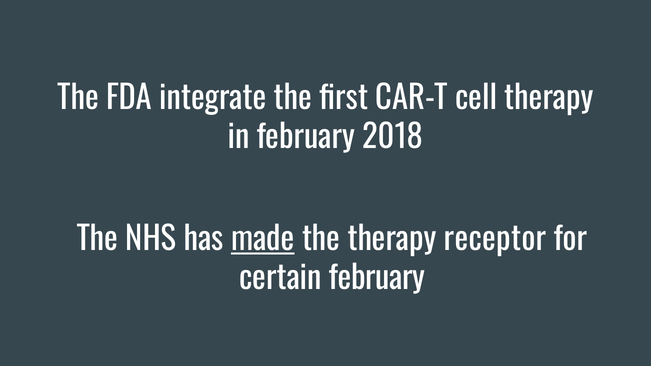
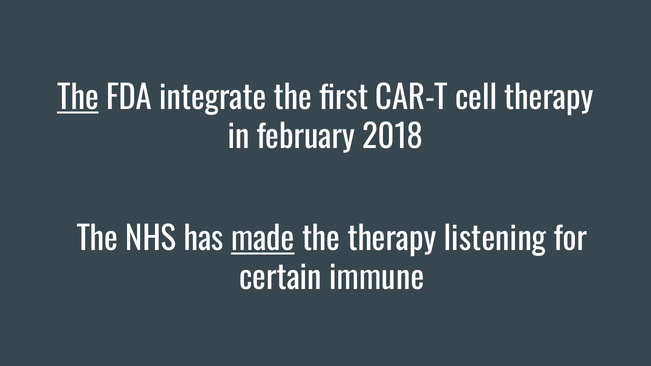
The at (78, 99) underline: none -> present
receptor: receptor -> listening
certain february: february -> immune
